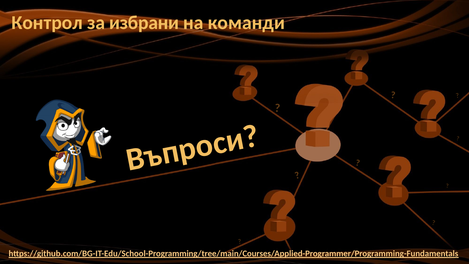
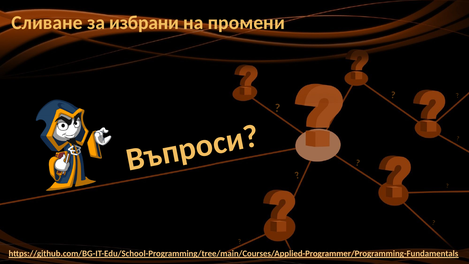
Контрол: Контрол -> Сливане
команди: команди -> промени
